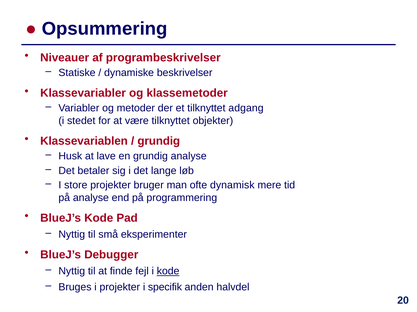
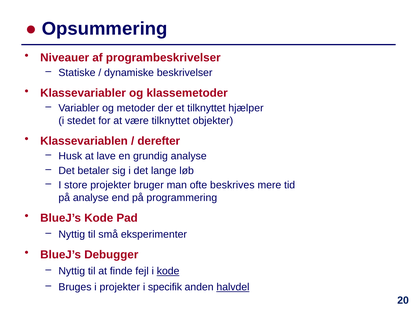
adgang: adgang -> hjælper
grundig at (159, 141): grundig -> derefter
dynamisk: dynamisk -> beskrives
halvdel underline: none -> present
